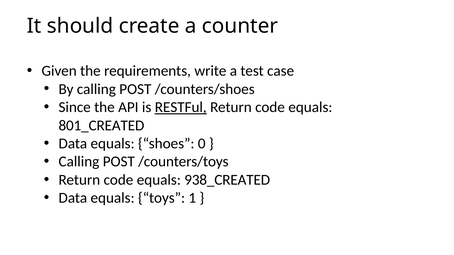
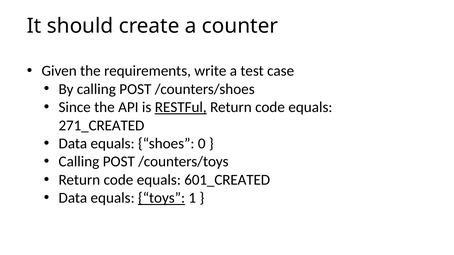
801_CREATED: 801_CREATED -> 271_CREATED
938_CREATED: 938_CREATED -> 601_CREATED
toys underline: none -> present
